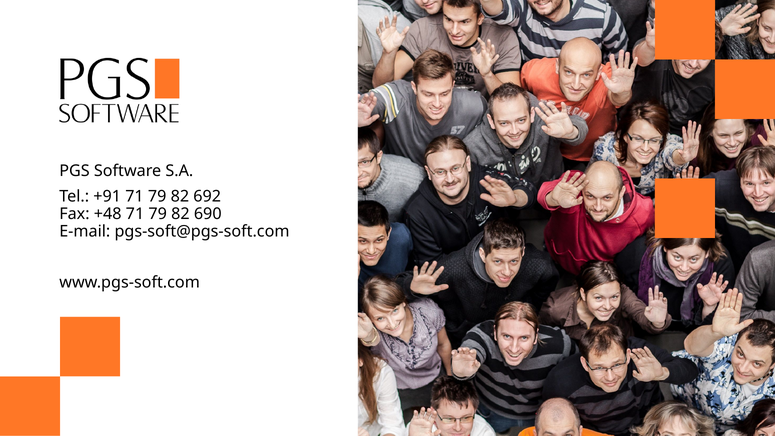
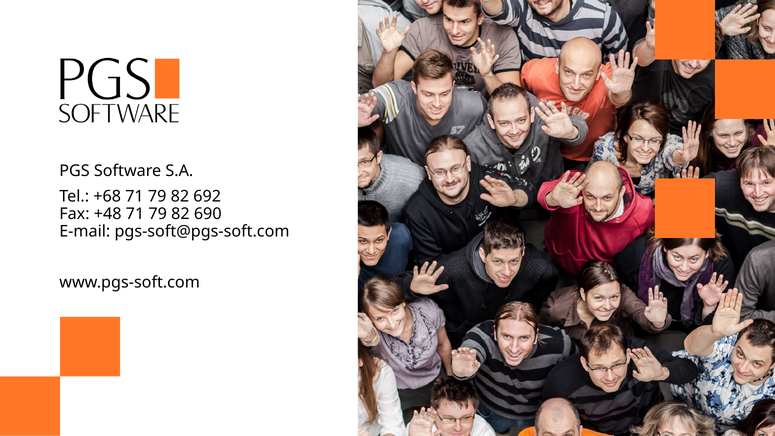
+91: +91 -> +68
